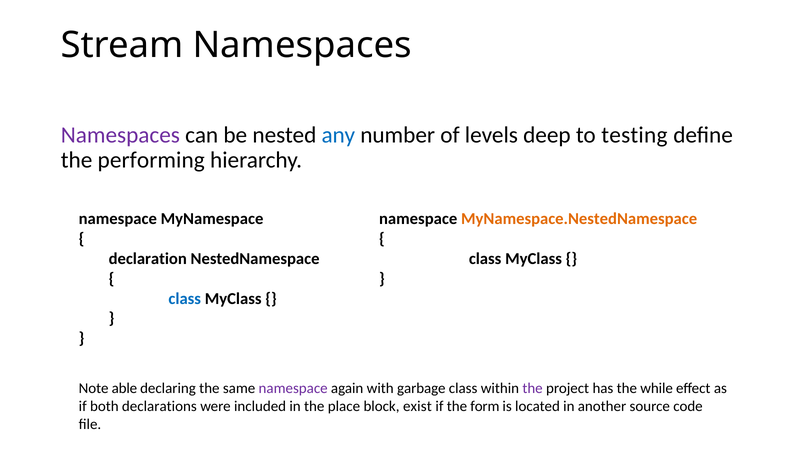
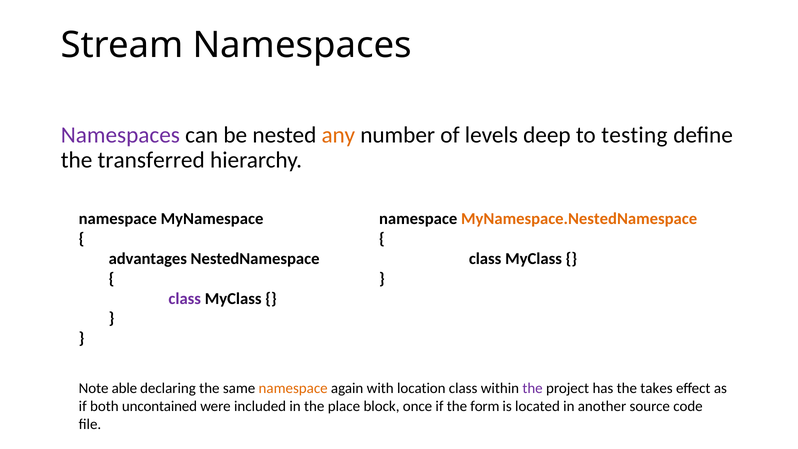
any colour: blue -> orange
performing: performing -> transferred
declaration: declaration -> advantages
class at (185, 298) colour: blue -> purple
namespace at (293, 388) colour: purple -> orange
garbage: garbage -> location
while: while -> takes
declarations: declarations -> uncontained
exist: exist -> once
